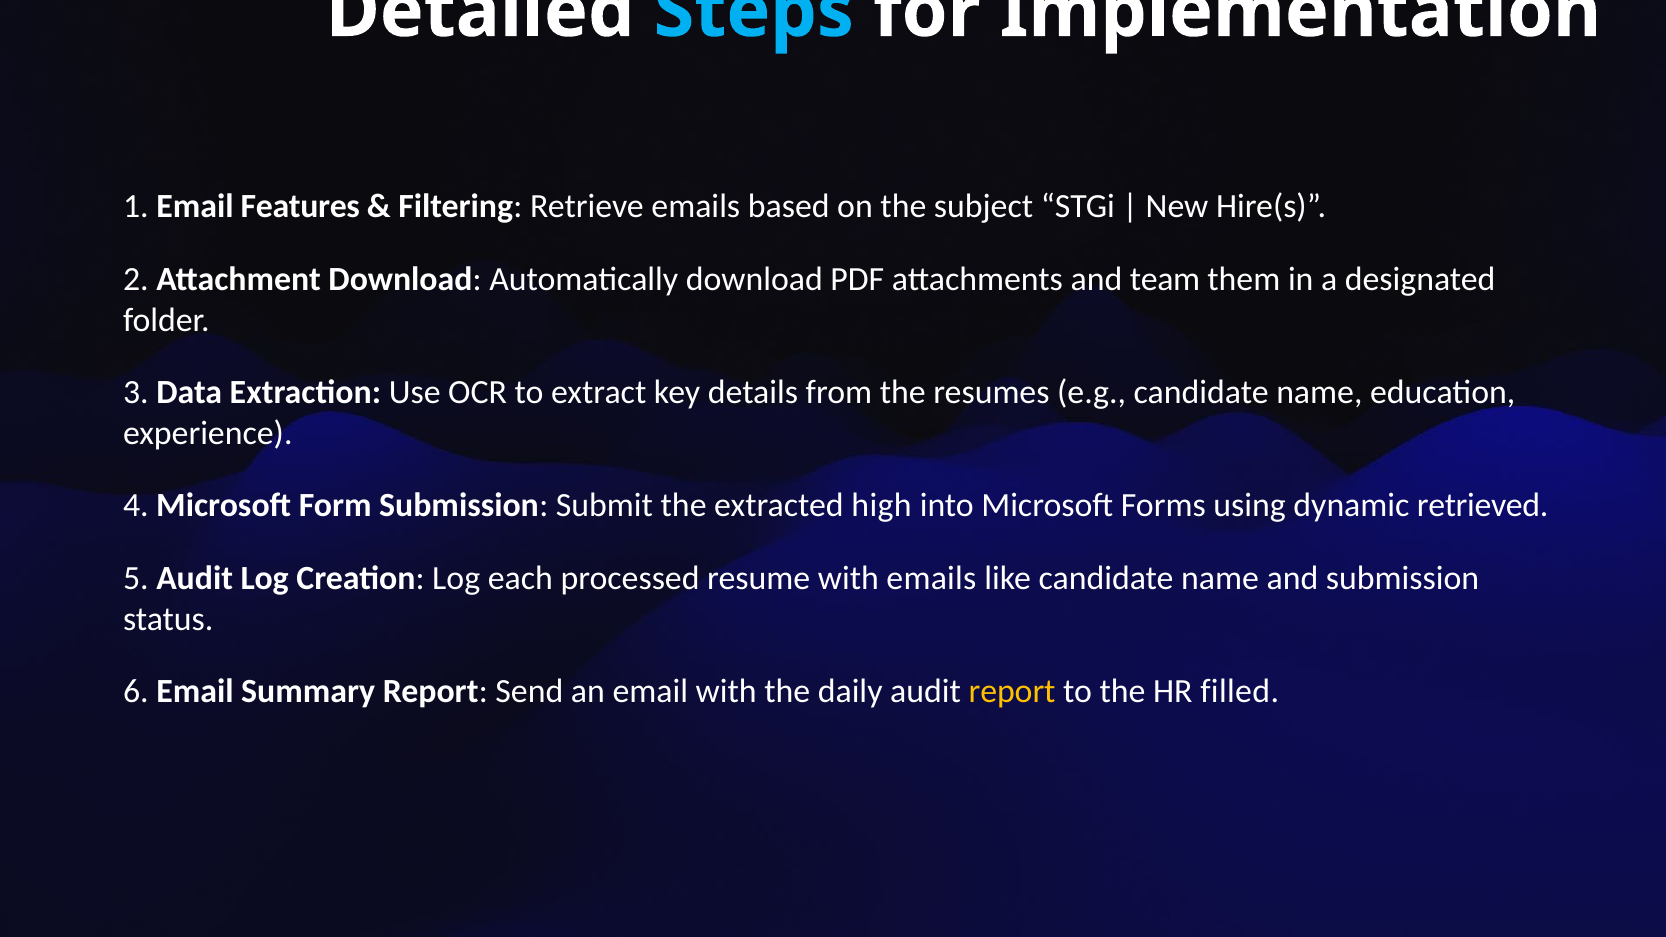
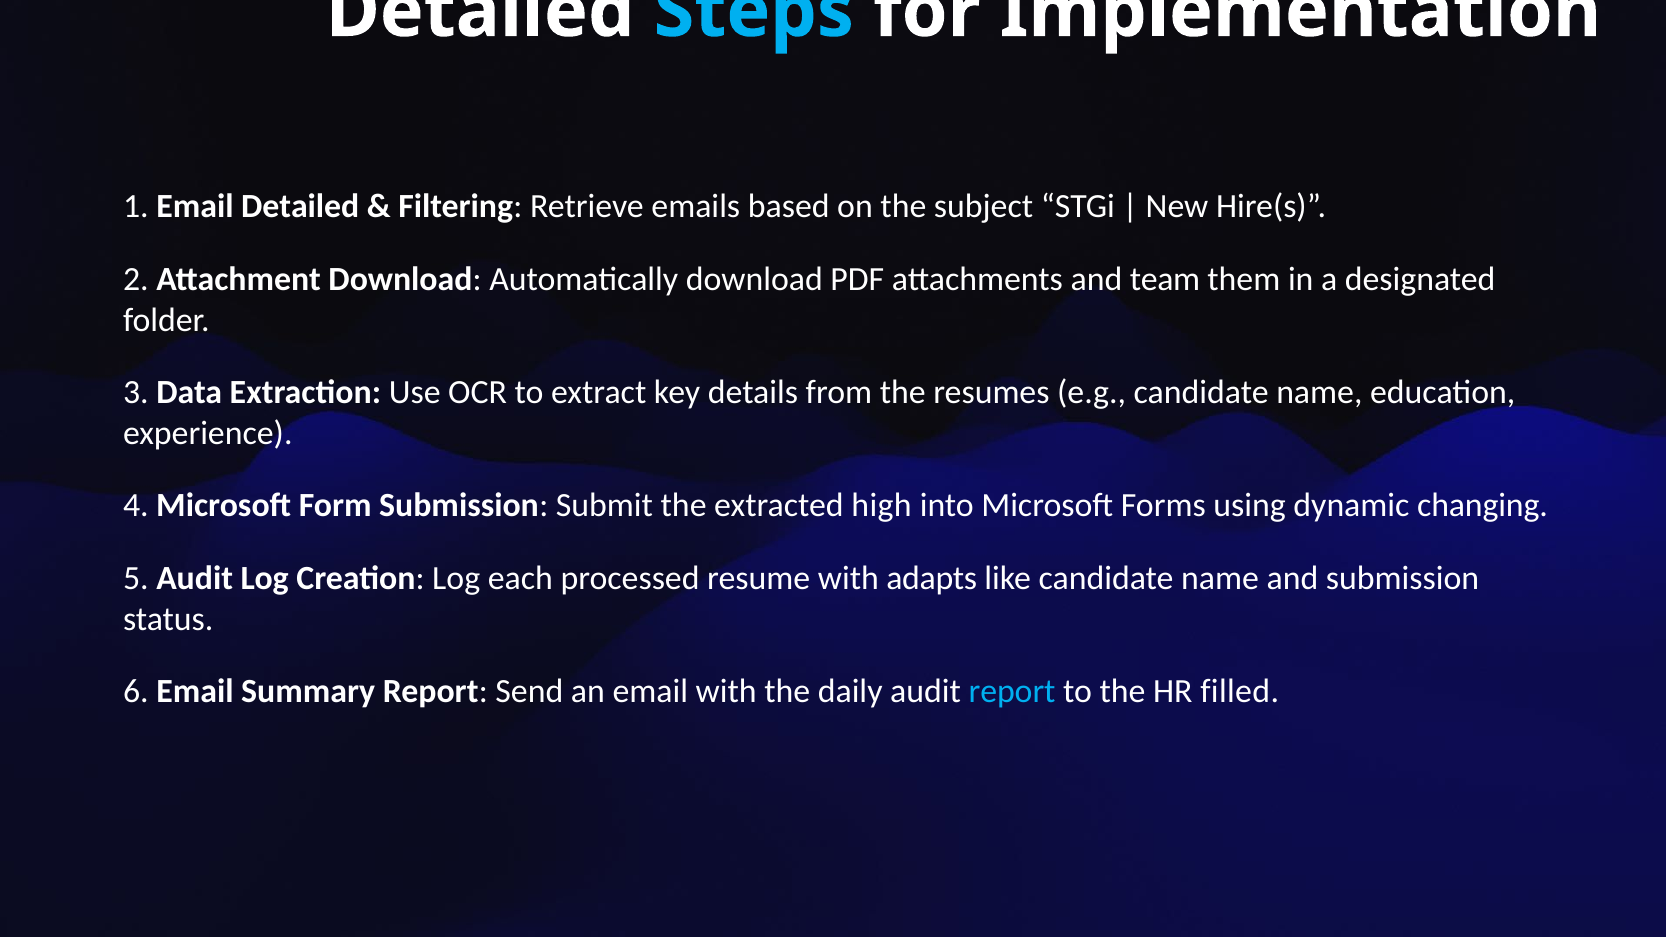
Email Features: Features -> Detailed
retrieved: retrieved -> changing
with emails: emails -> adapts
report at (1012, 692) colour: yellow -> light blue
